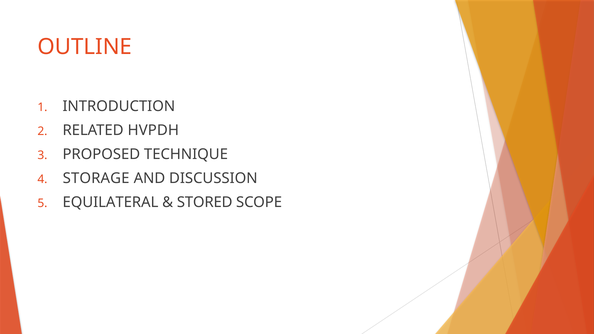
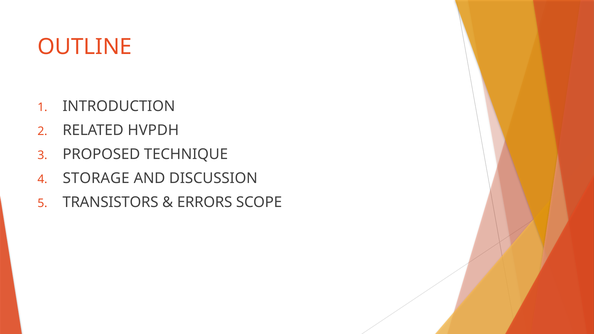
EQUILATERAL: EQUILATERAL -> TRANSISTORS
STORED: STORED -> ERRORS
